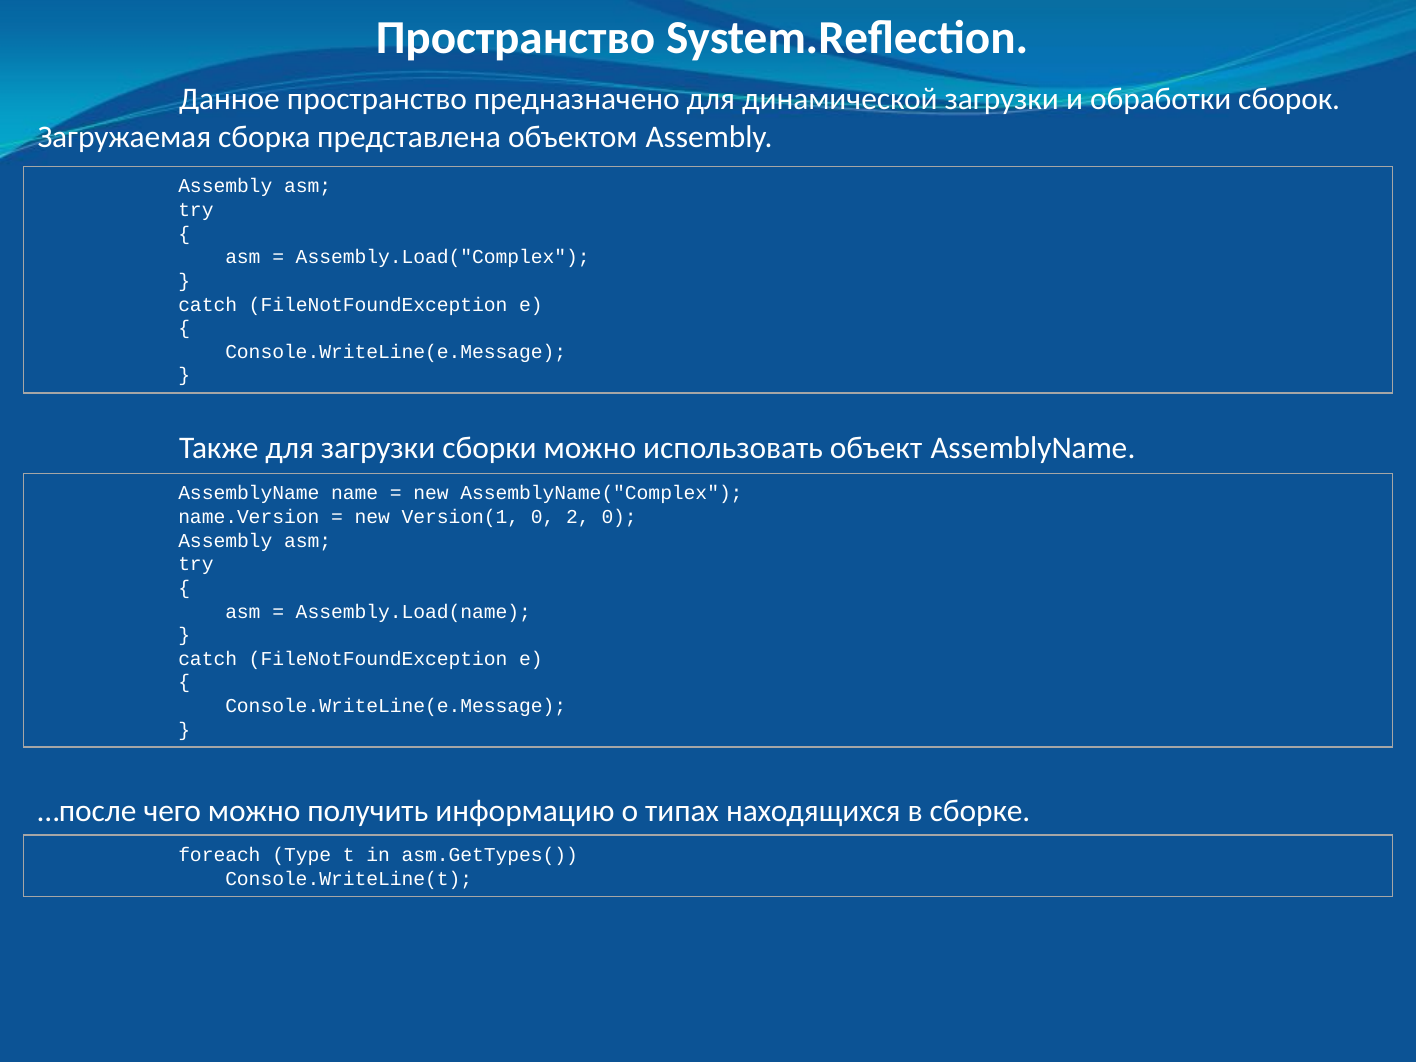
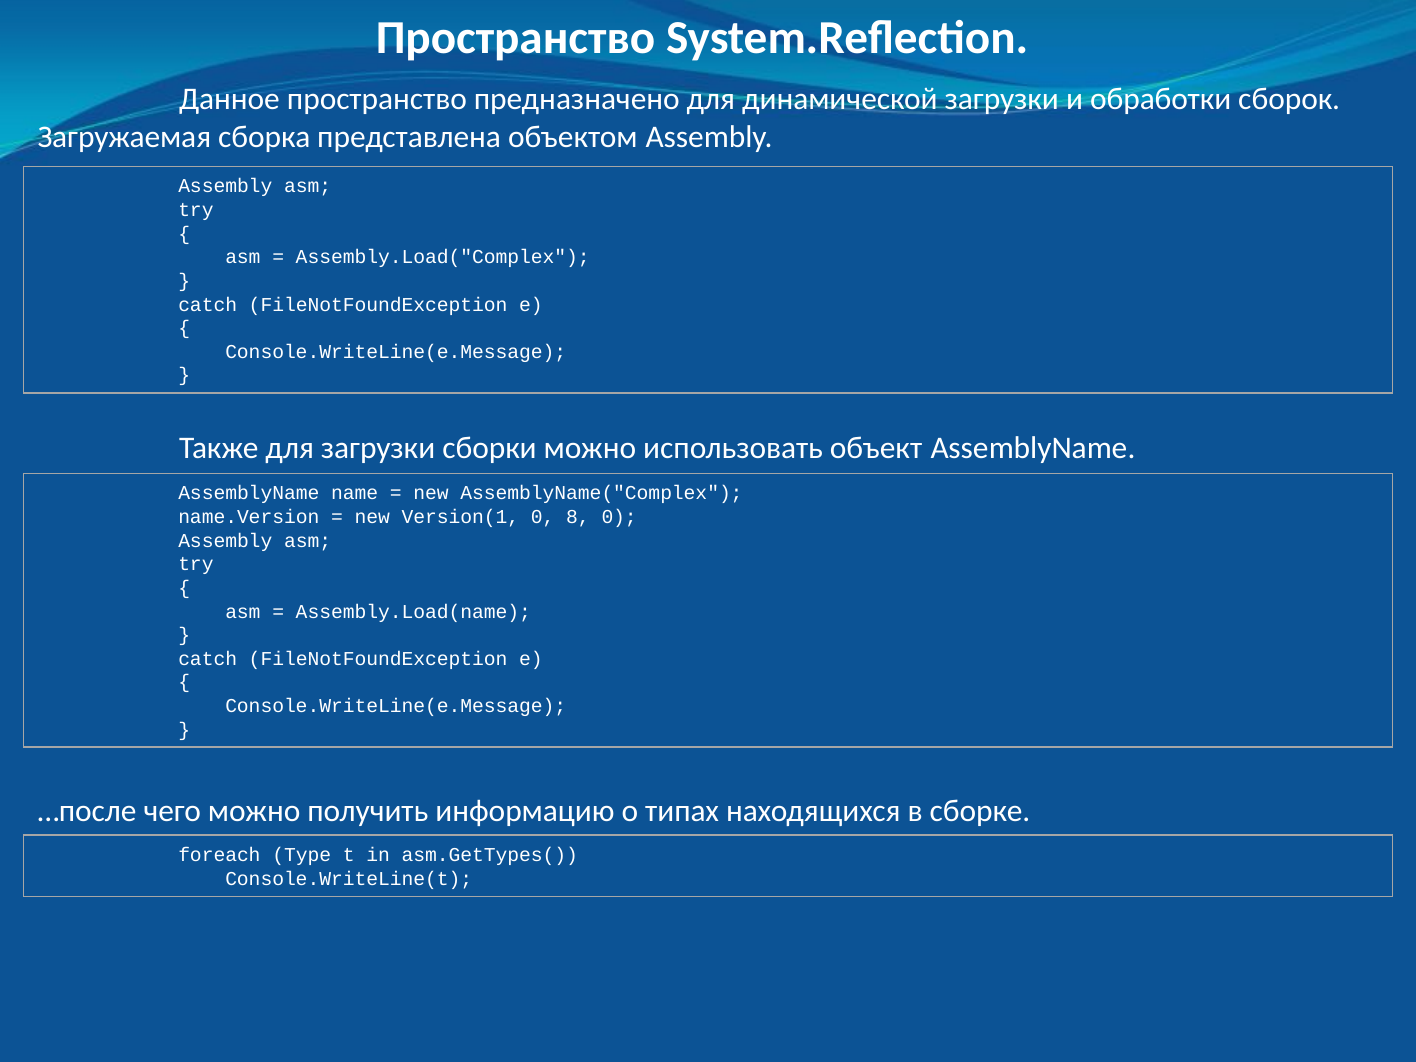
2: 2 -> 8
